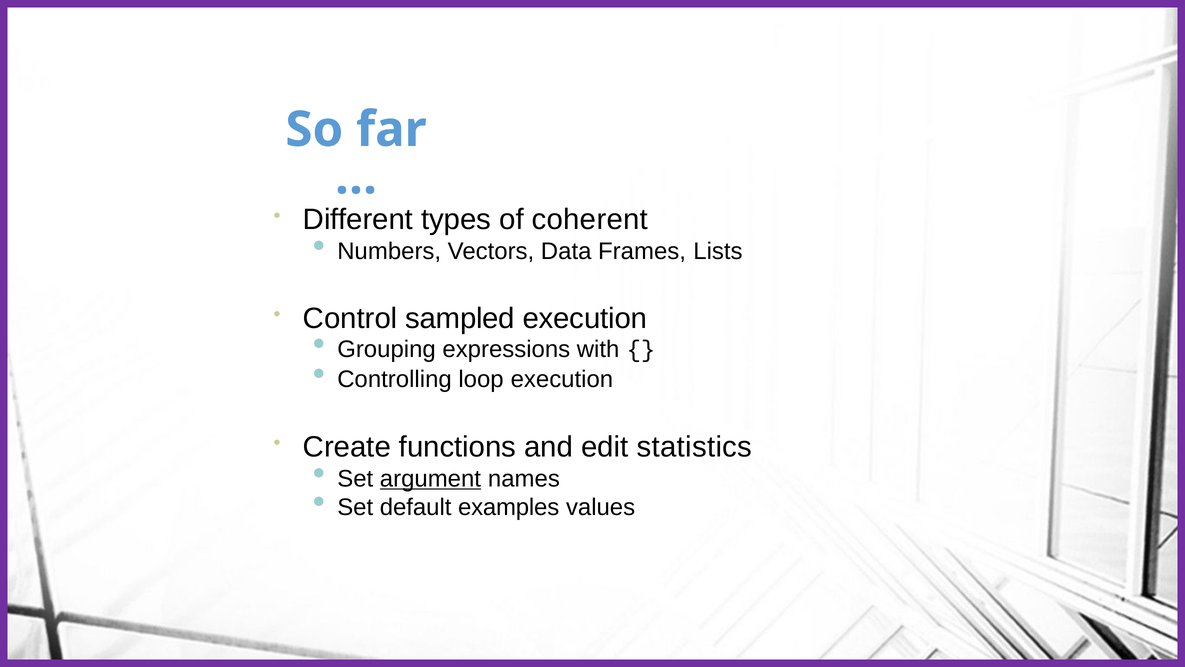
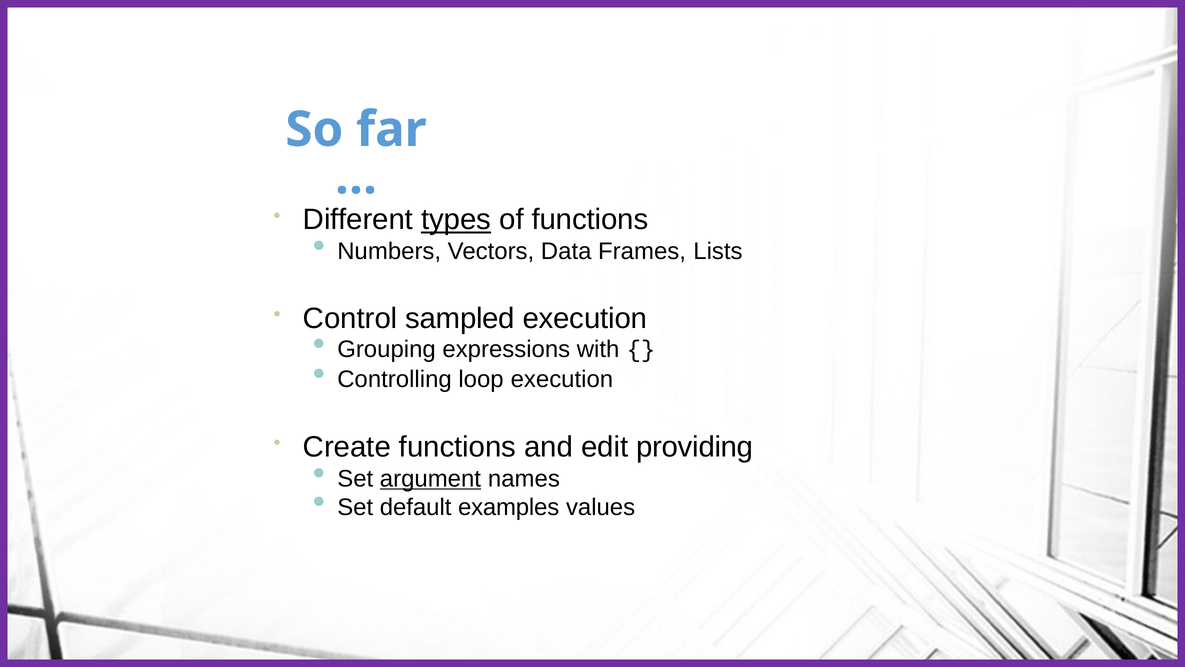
types underline: none -> present
of coherent: coherent -> functions
statistics: statistics -> providing
